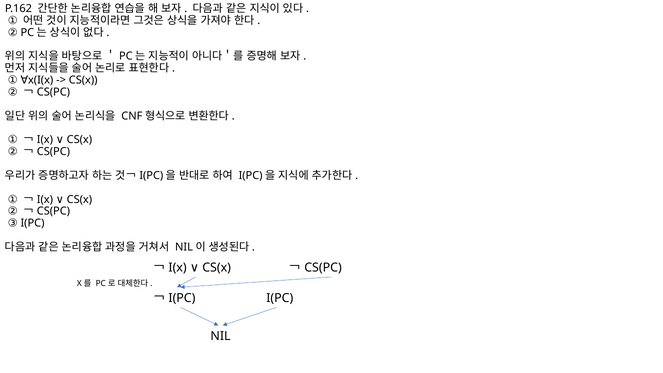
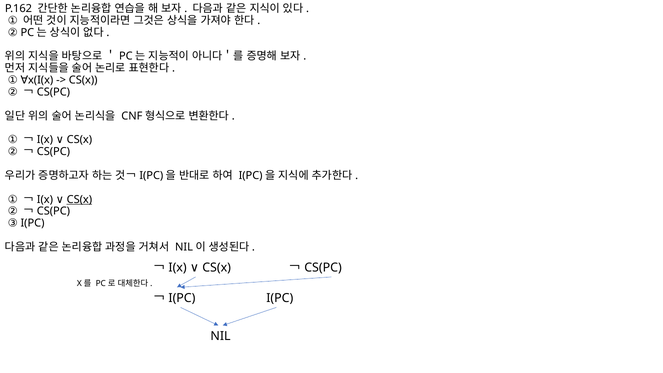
CS(x at (79, 199) underline: none -> present
